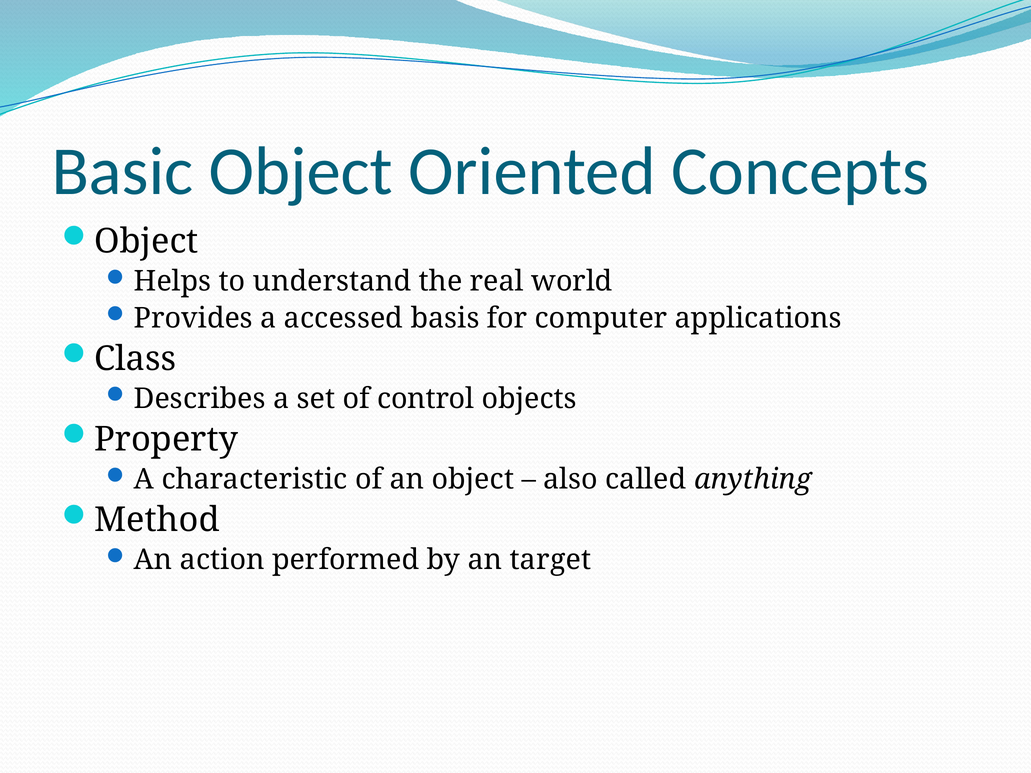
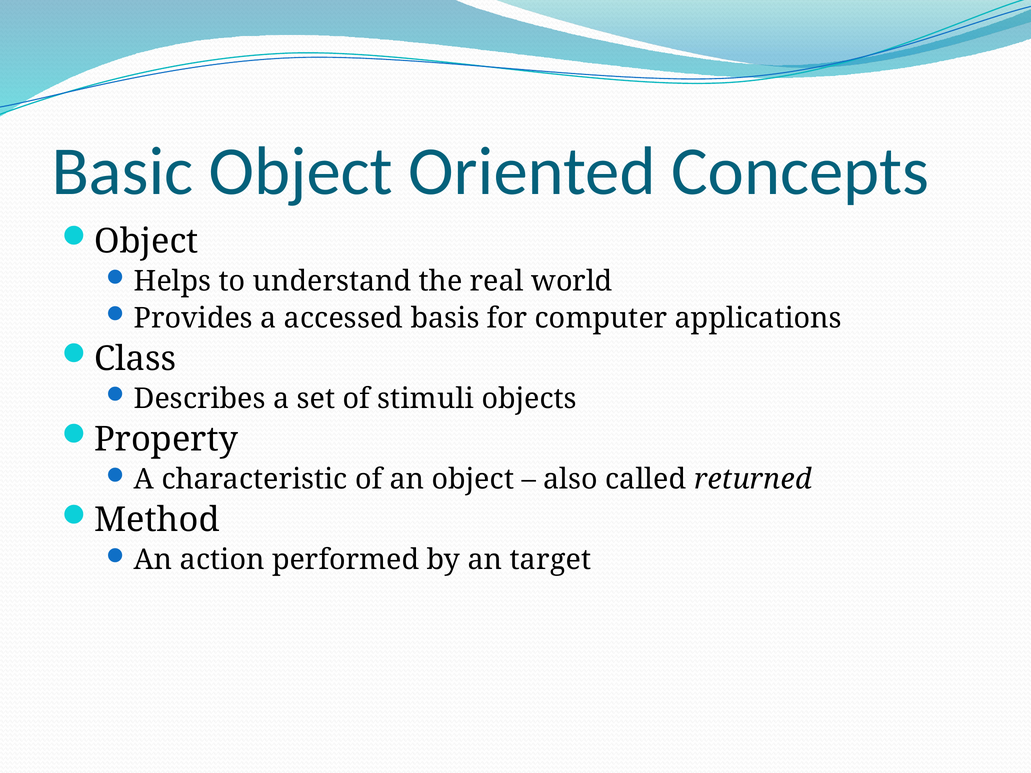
control: control -> stimuli
anything: anything -> returned
